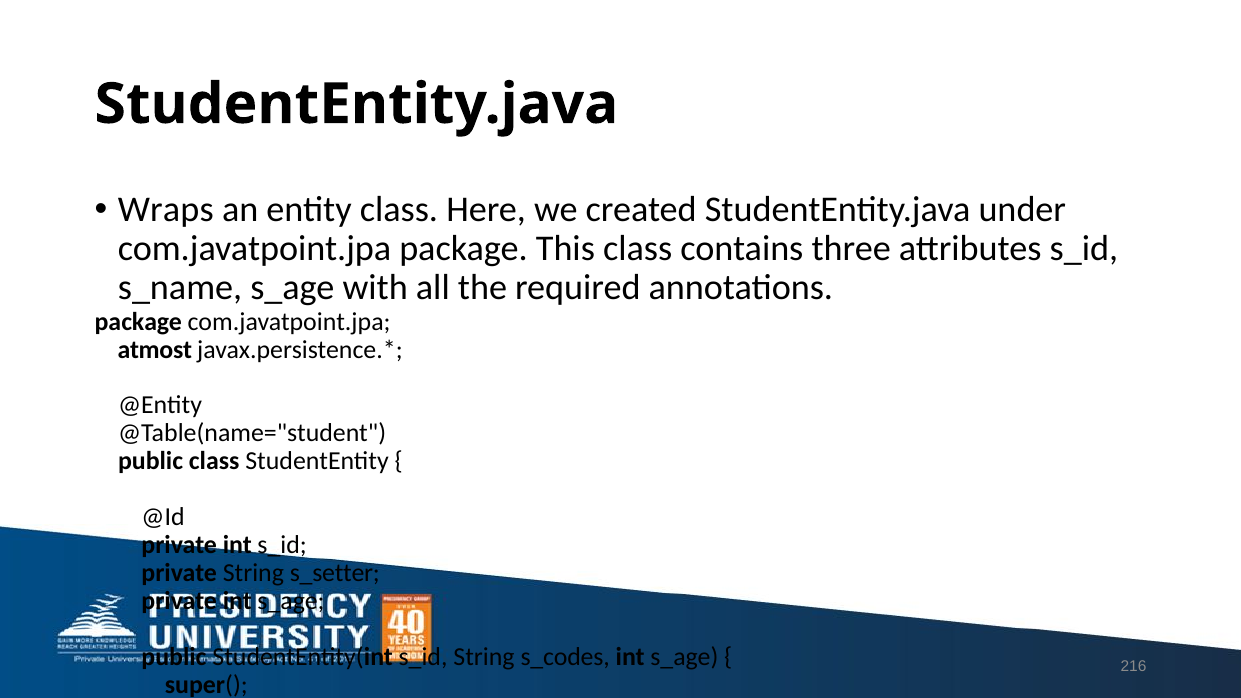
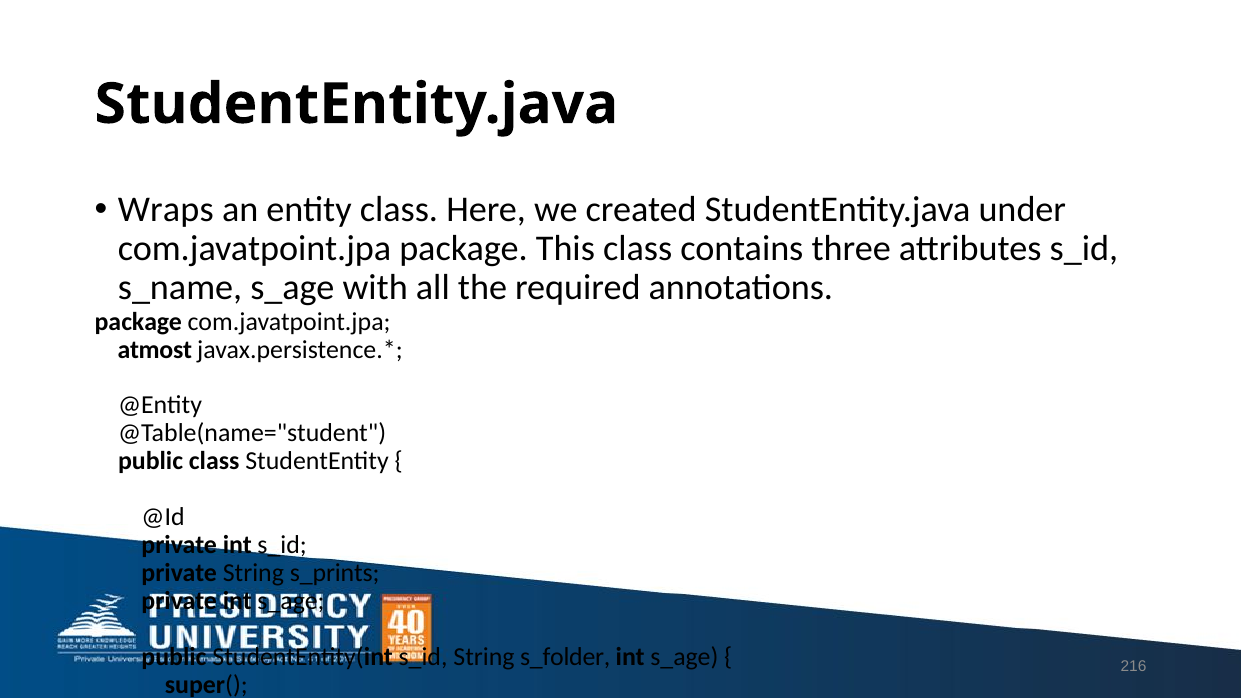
s_setter: s_setter -> s_prints
s_codes: s_codes -> s_folder
